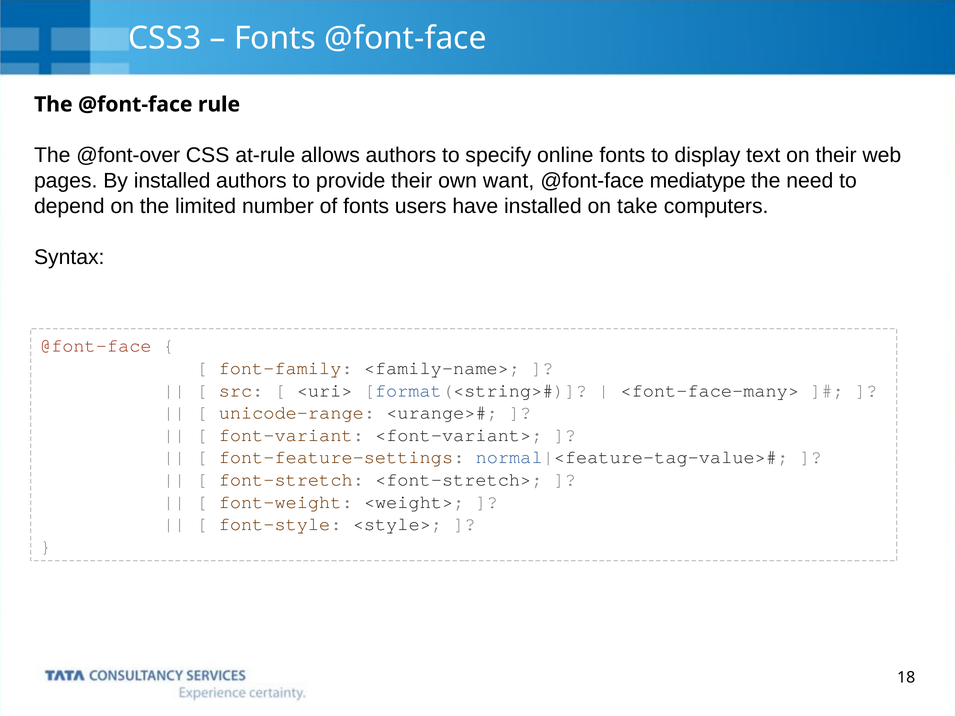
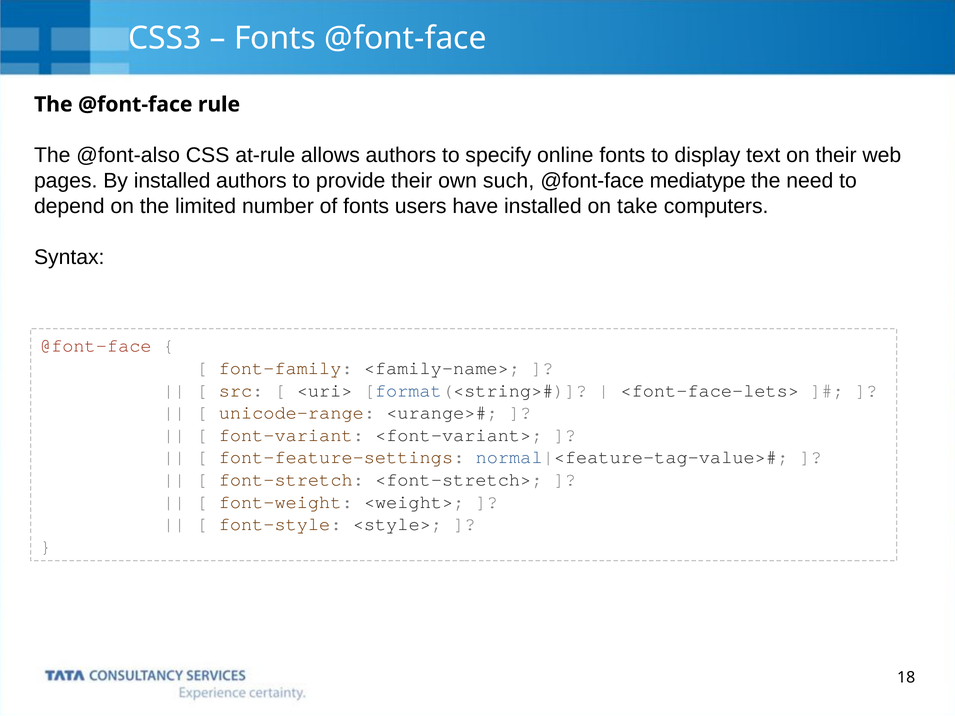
@font-over: @font-over -> @font-also
want: want -> such
<font-face-many>: <font-face-many> -> <font-face-lets>
